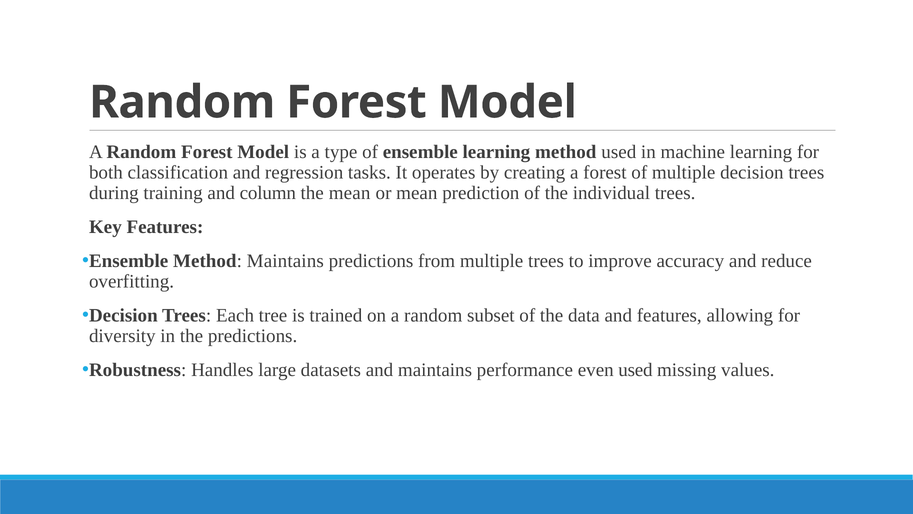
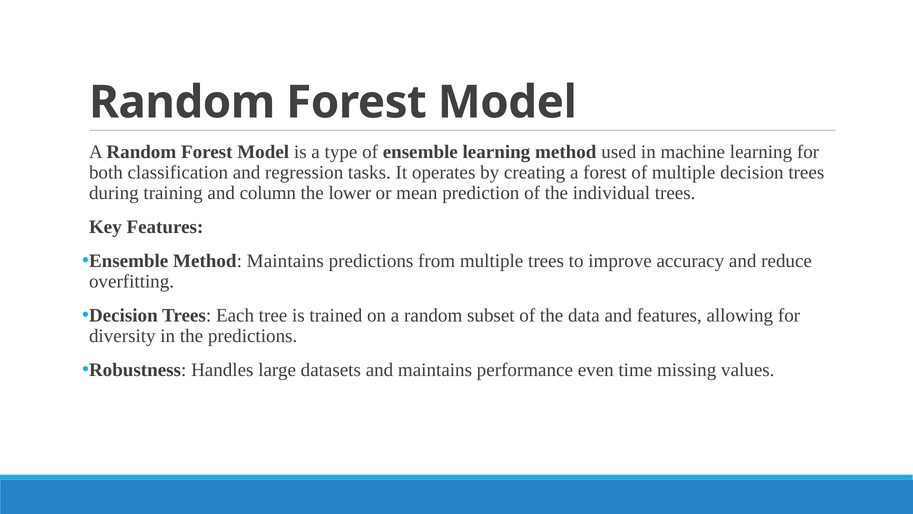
the mean: mean -> lower
even used: used -> time
